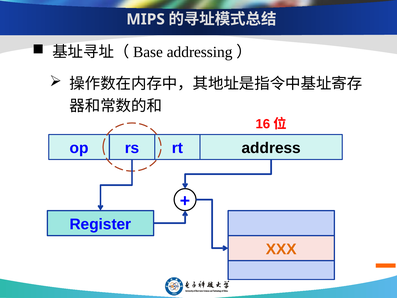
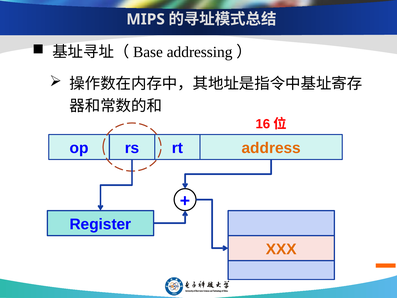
address colour: black -> orange
